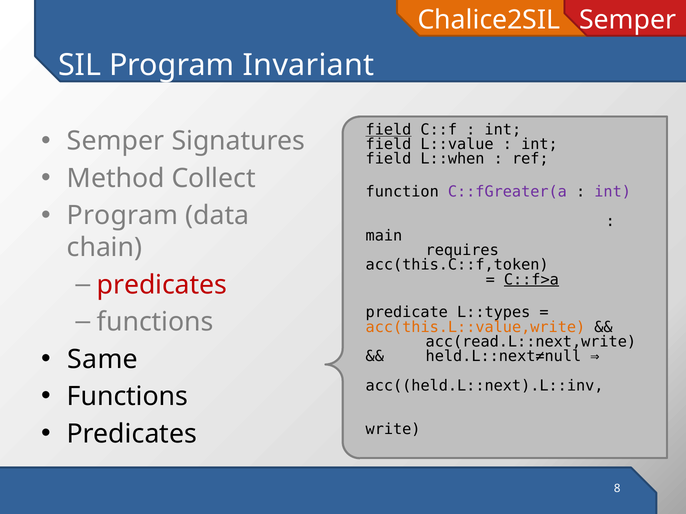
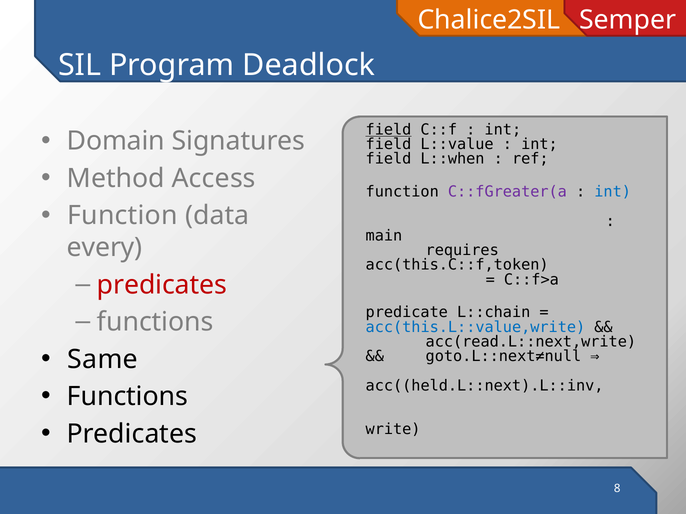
Invariant: Invariant -> Deadlock
Semper at (116, 141): Semper -> Domain
Collect: Collect -> Access
int at (613, 192) colour: purple -> blue
Program at (123, 216): Program -> Function
chain: chain -> every
C::f>a underline: present -> none
L::types: L::types -> L::chain
acc(this.L::value,write colour: orange -> blue
held.L::next≠null: held.L::next≠null -> goto.L::next≠null
